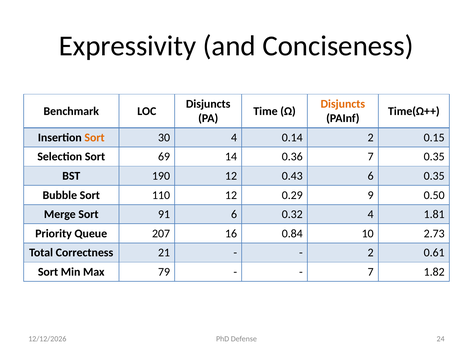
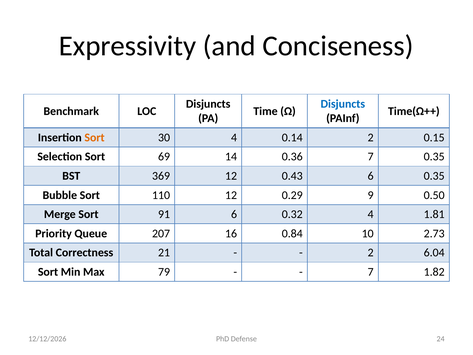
Disjuncts at (343, 104) colour: orange -> blue
190: 190 -> 369
0.61: 0.61 -> 6.04
